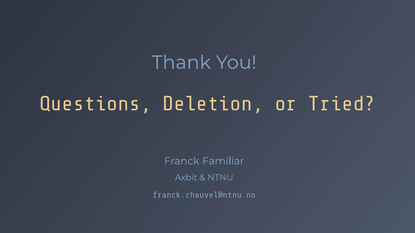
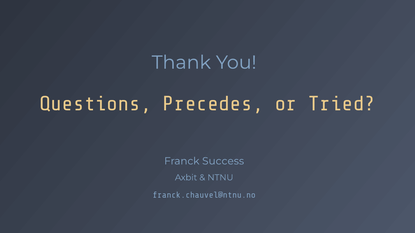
Deletion: Deletion -> Precedes
Familiar: Familiar -> Success
